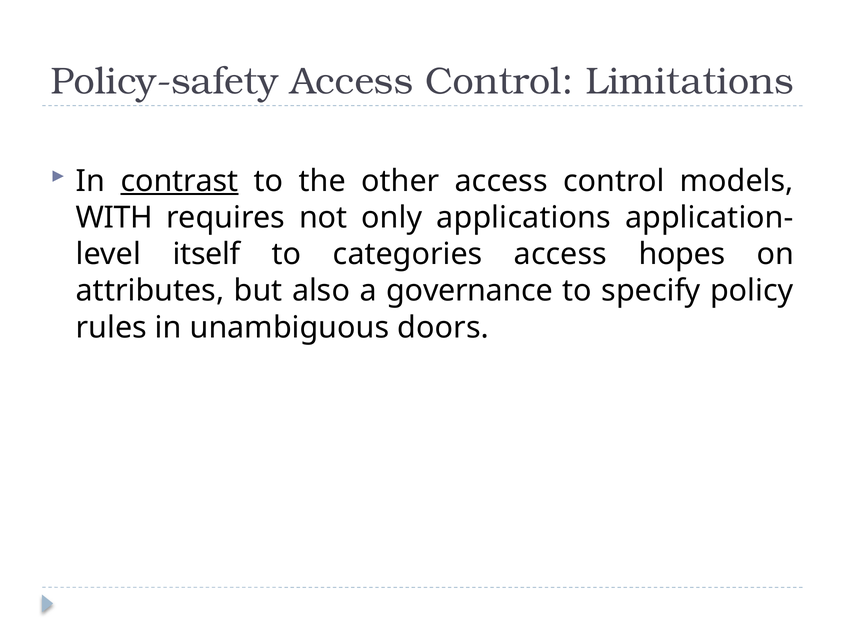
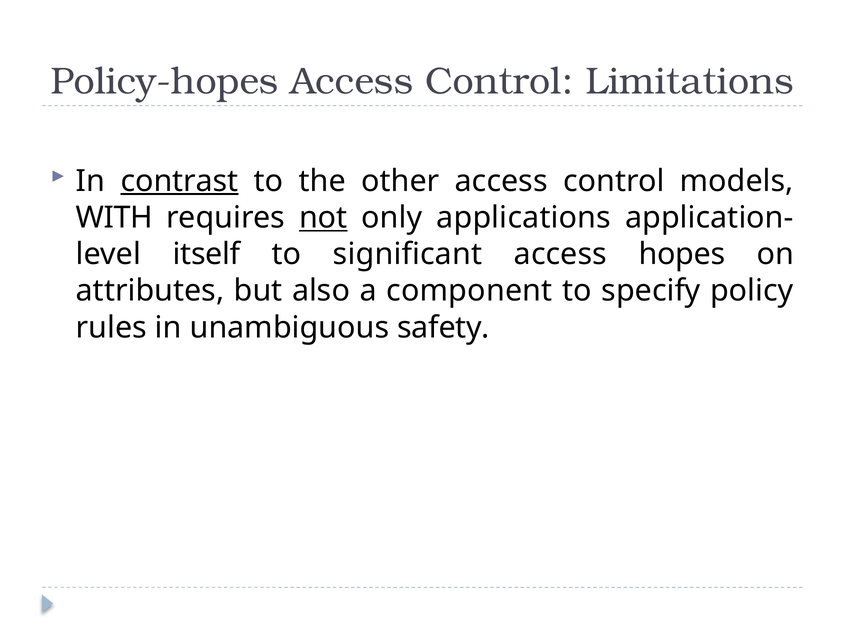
Policy-safety: Policy-safety -> Policy-hopes
not underline: none -> present
categories: categories -> significant
governance: governance -> component
doors: doors -> safety
